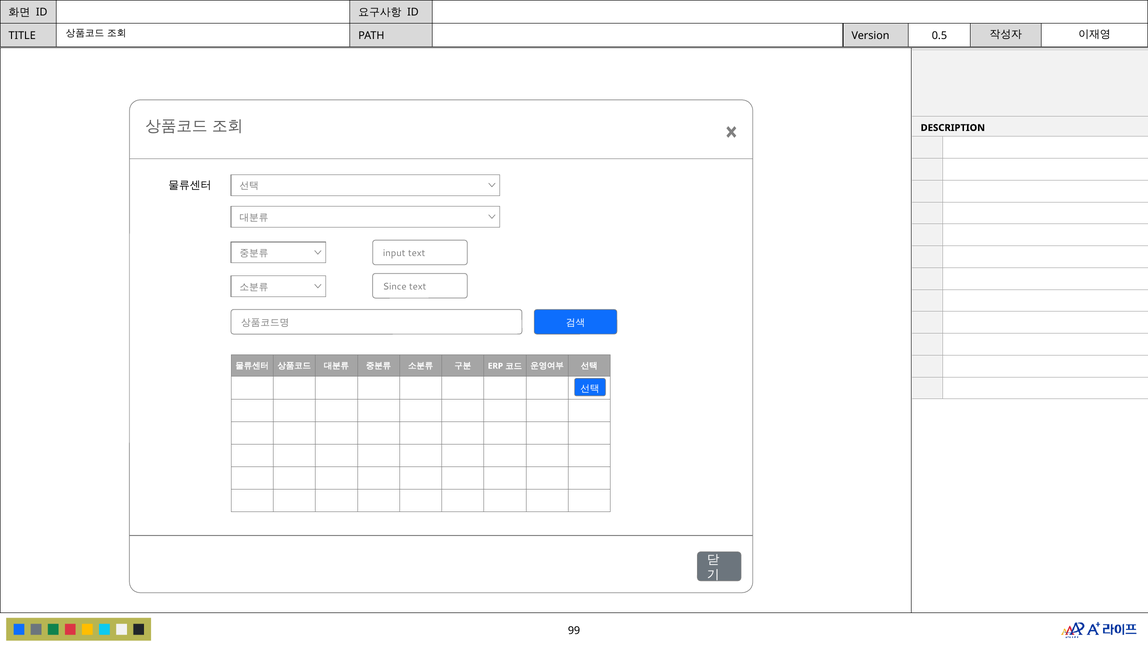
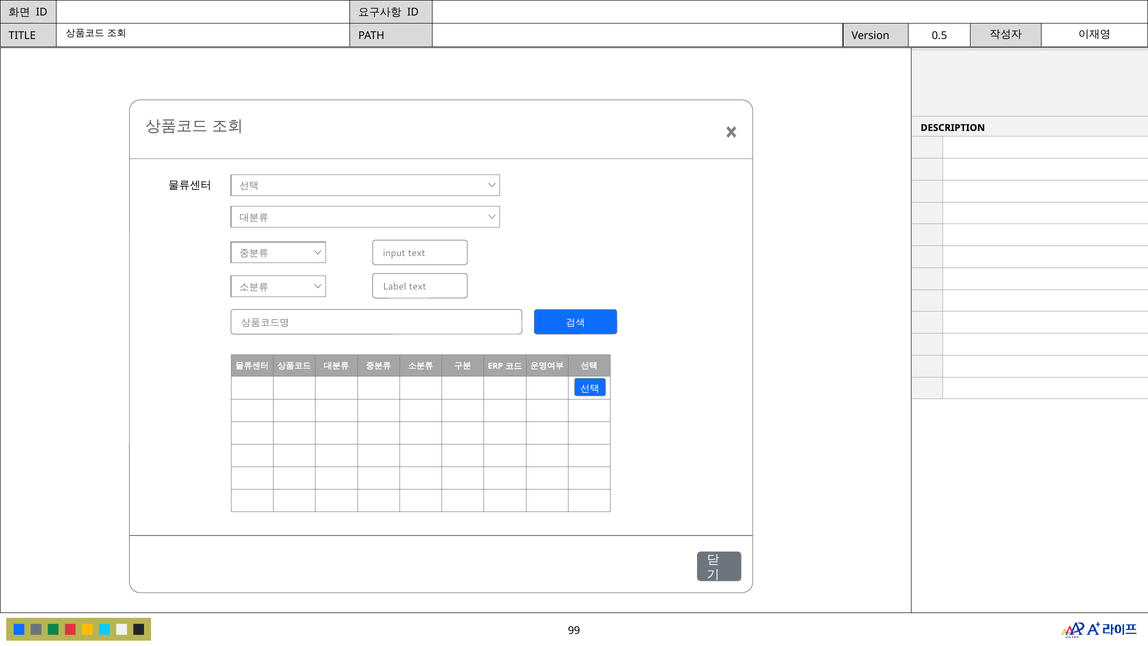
Since: Since -> Label
